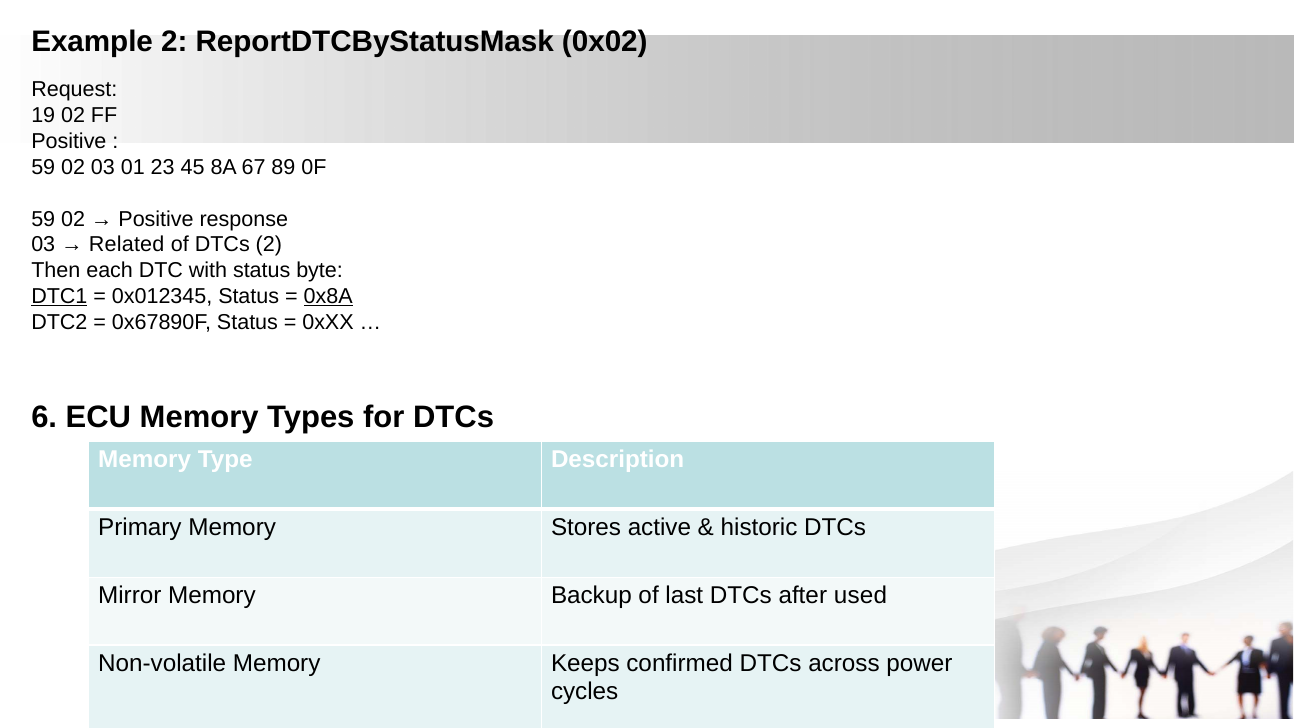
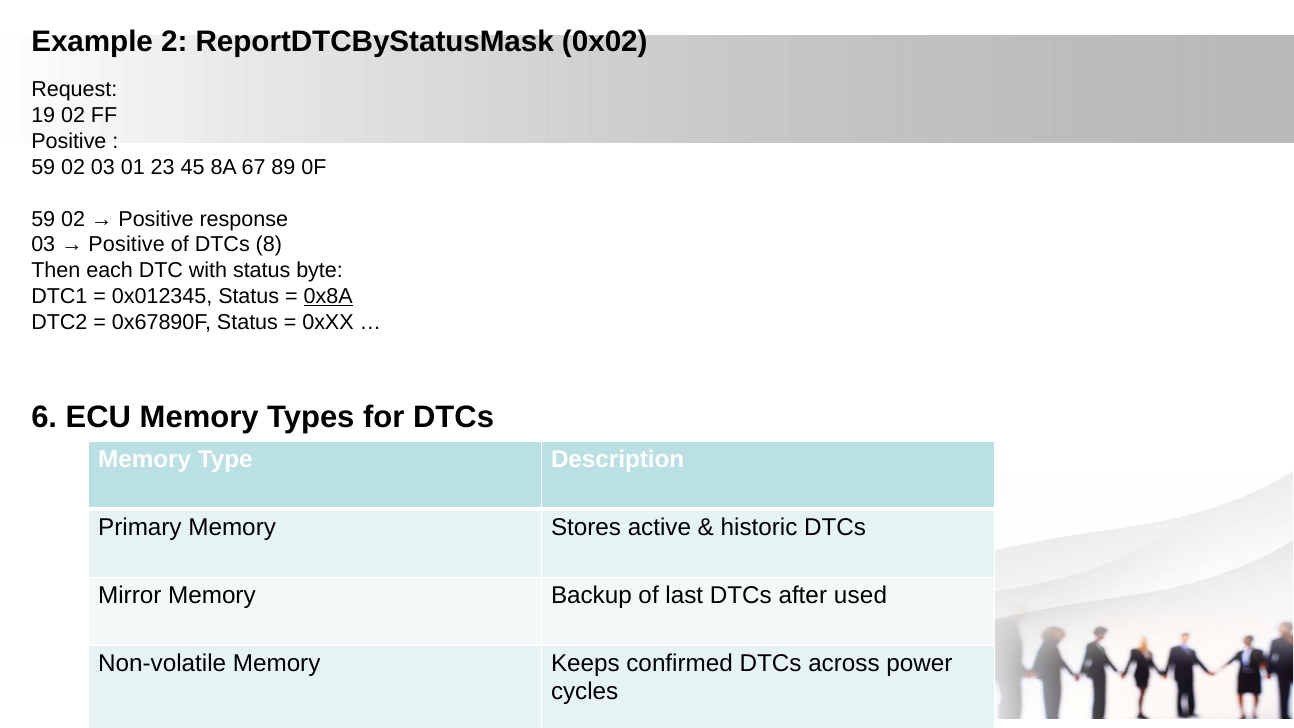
Related at (127, 245): Related -> Positive
DTCs 2: 2 -> 8
DTC1 underline: present -> none
